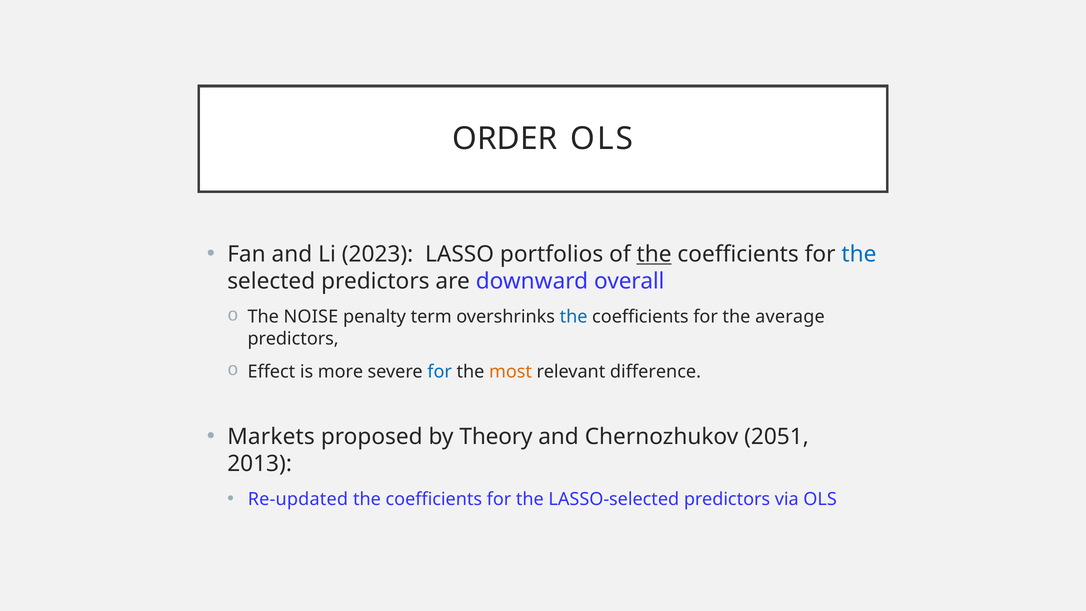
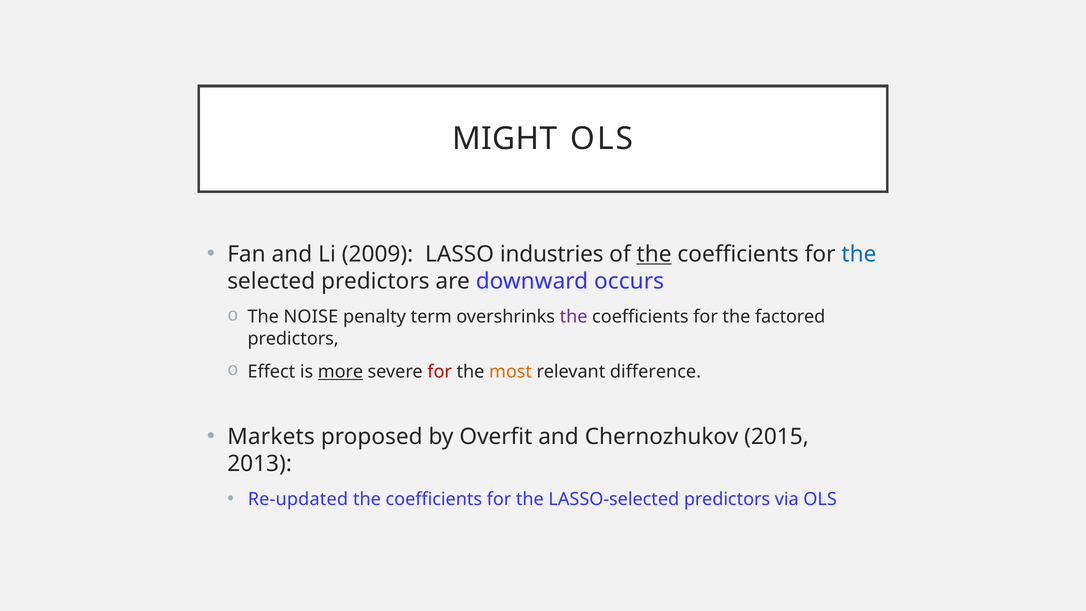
ORDER: ORDER -> MIGHT
2023: 2023 -> 2009
portfolios: portfolios -> industries
overall: overall -> occurs
the at (574, 317) colour: blue -> purple
average: average -> factored
more underline: none -> present
for at (440, 372) colour: blue -> red
Theory: Theory -> Overfit
2051: 2051 -> 2015
